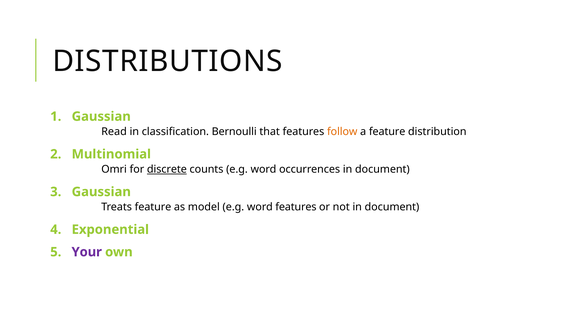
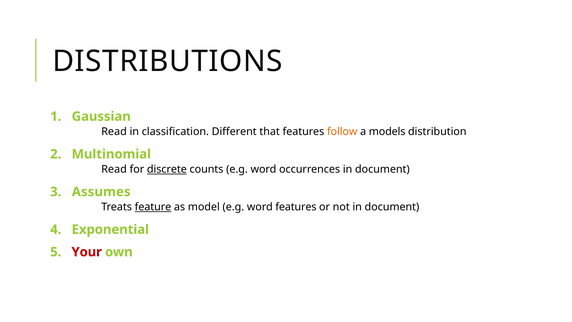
Bernoulli: Bernoulli -> Different
a feature: feature -> models
Omri at (114, 169): Omri -> Read
Gaussian at (101, 192): Gaussian -> Assumes
feature at (153, 207) underline: none -> present
Your colour: purple -> red
